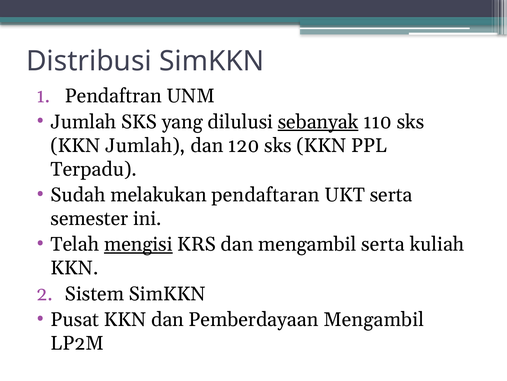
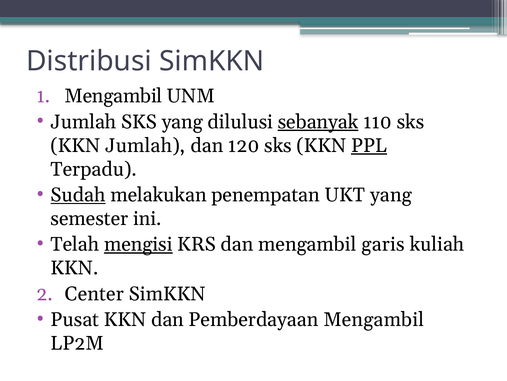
Pendaftran at (113, 96): Pendaftran -> Mengambil
PPL underline: none -> present
Sudah underline: none -> present
pendaftaran: pendaftaran -> penempatan
UKT serta: serta -> yang
mengambil serta: serta -> garis
Sistem: Sistem -> Center
